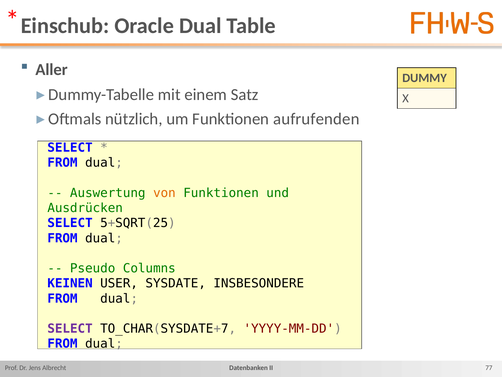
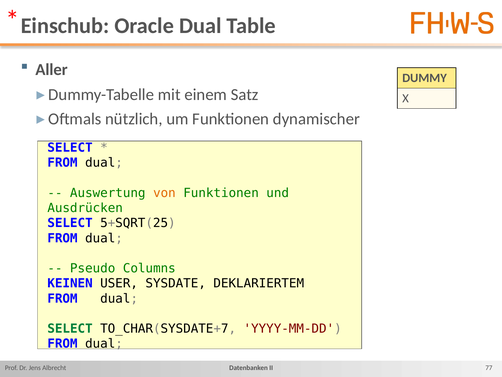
aufrufenden: aufrufenden -> dynamischer
INSBESONDERE: INSBESONDERE -> DEKLARIERTEM
SELECT at (70, 328) colour: purple -> green
